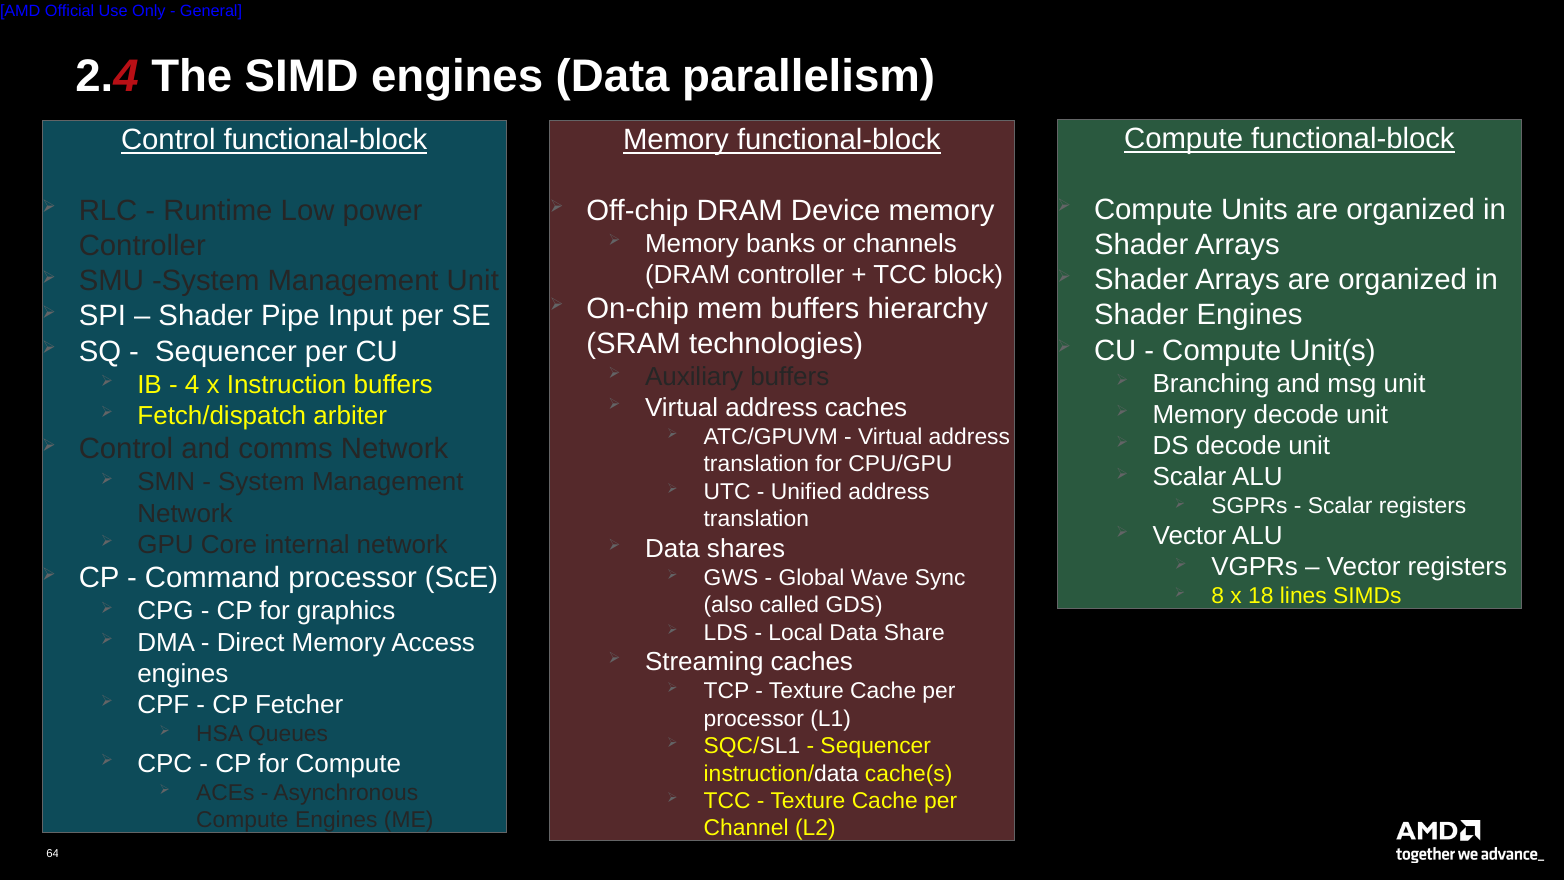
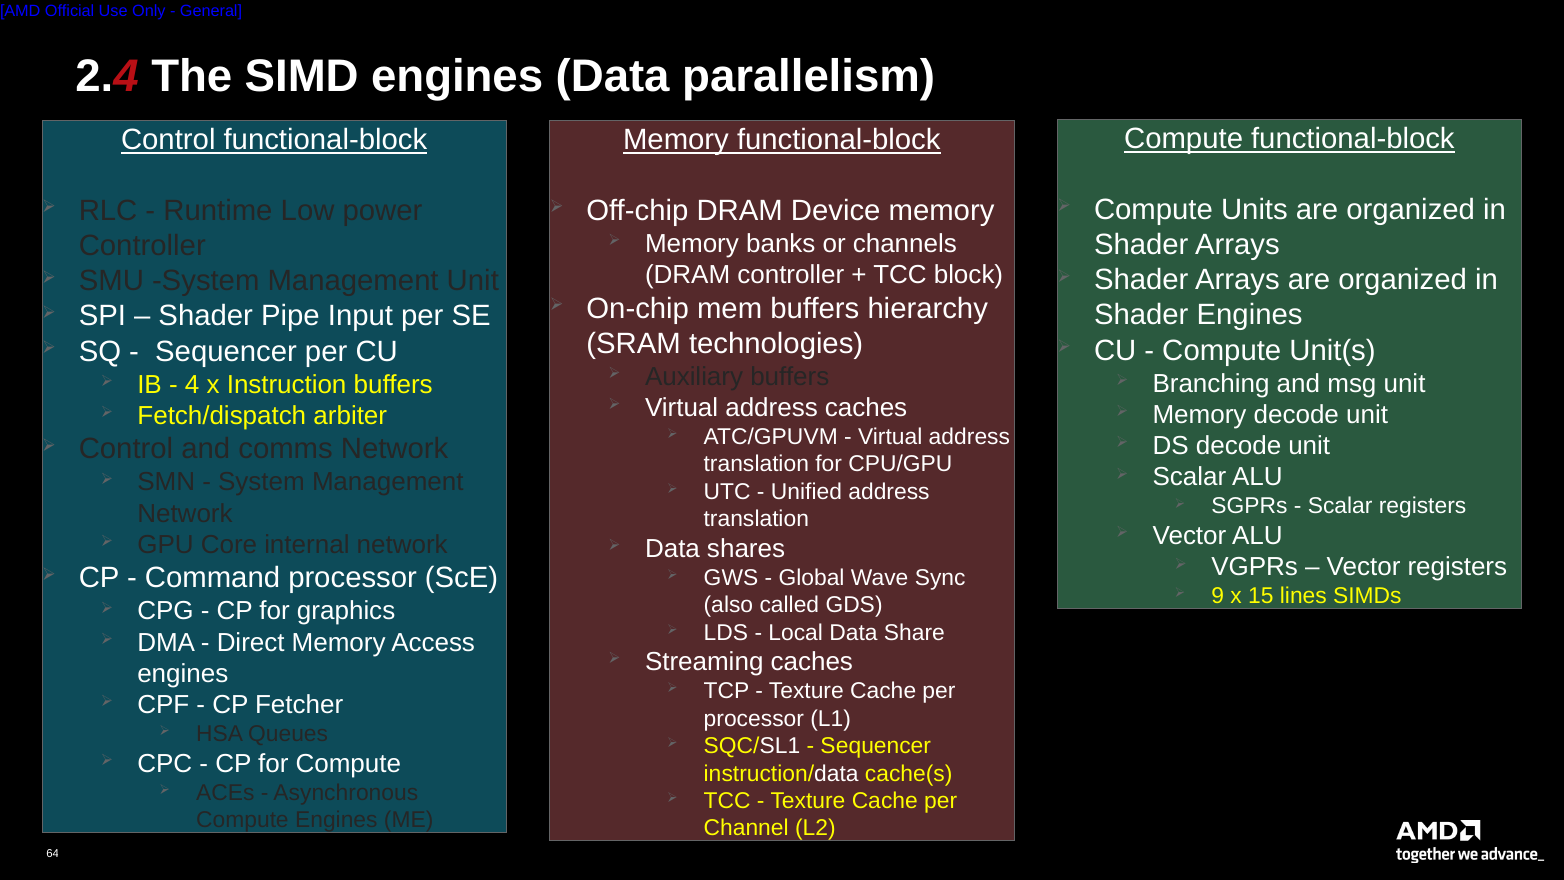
8: 8 -> 9
18: 18 -> 15
